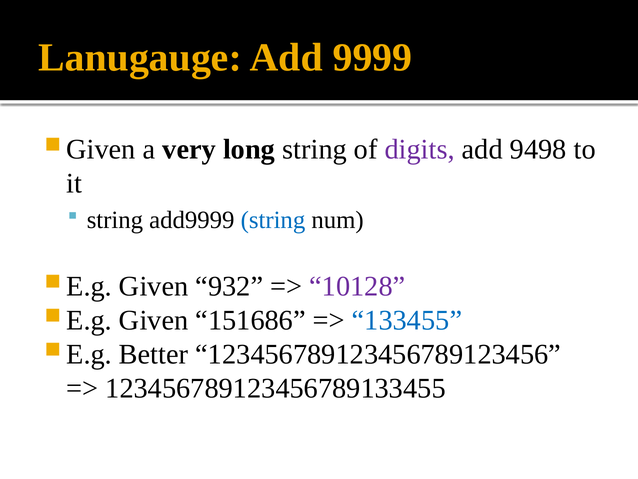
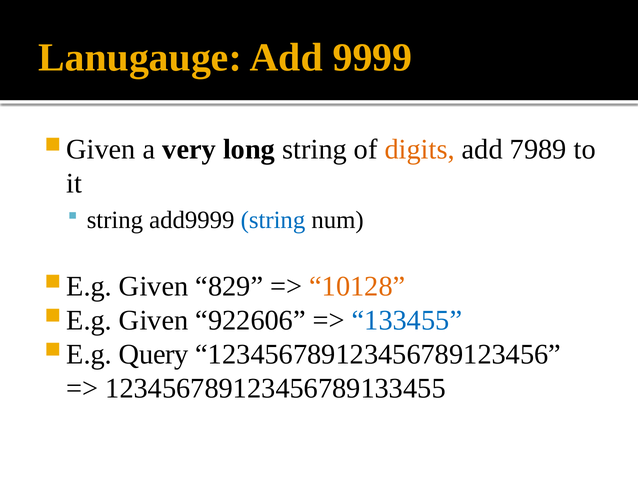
digits colour: purple -> orange
9498: 9498 -> 7989
932: 932 -> 829
10128 colour: purple -> orange
151686: 151686 -> 922606
Better: Better -> Query
